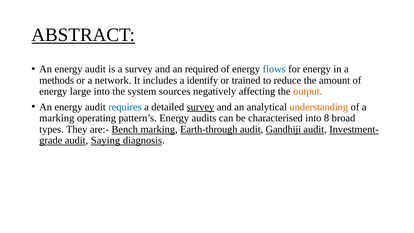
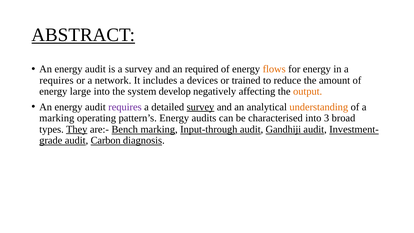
flows colour: blue -> orange
methods at (57, 80): methods -> requires
identify: identify -> devices
sources: sources -> develop
requires at (125, 107) colour: blue -> purple
8: 8 -> 3
They underline: none -> present
Earth-through: Earth-through -> Input-through
Saying: Saying -> Carbon
